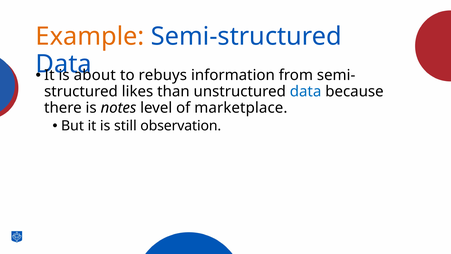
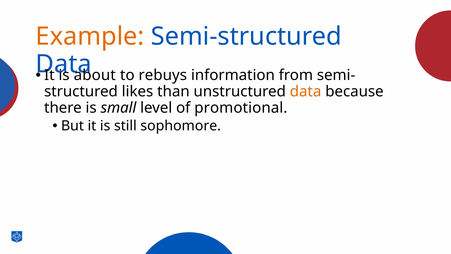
data at (306, 91) colour: blue -> orange
notes: notes -> small
marketplace: marketplace -> promotional
observation: observation -> sophomore
